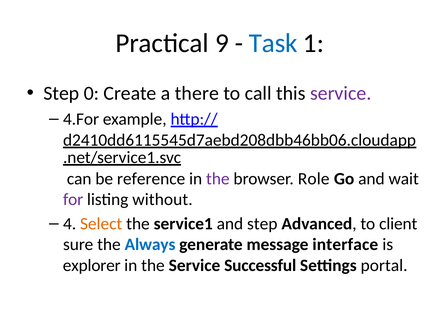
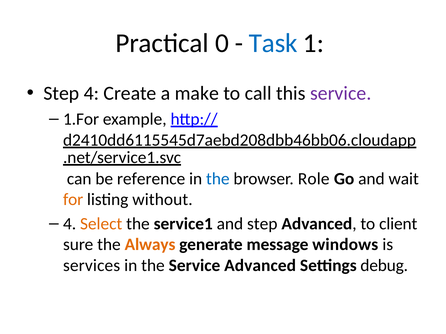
9: 9 -> 0
Step 0: 0 -> 4
there: there -> make
4.For: 4.For -> 1.For
the at (218, 179) colour: purple -> blue
for colour: purple -> orange
Always colour: blue -> orange
interface: interface -> windows
explorer: explorer -> services
Service Successful: Successful -> Advanced
portal: portal -> debug
